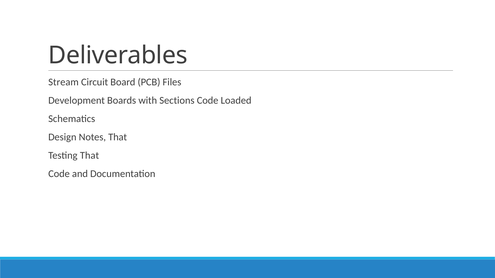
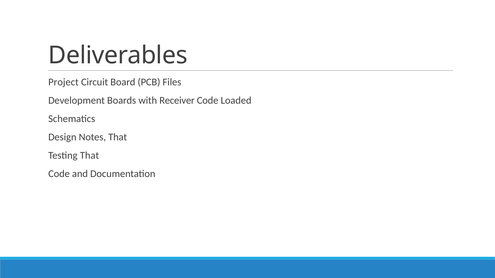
Stream: Stream -> Project
Sections: Sections -> Receiver
